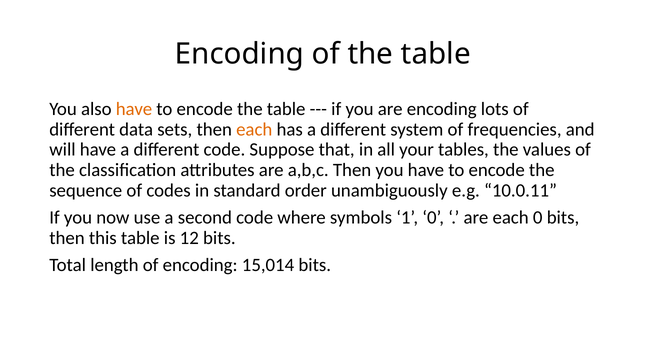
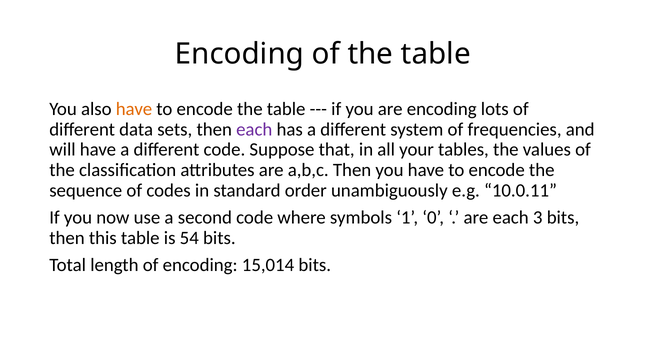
each at (254, 130) colour: orange -> purple
each 0: 0 -> 3
12: 12 -> 54
